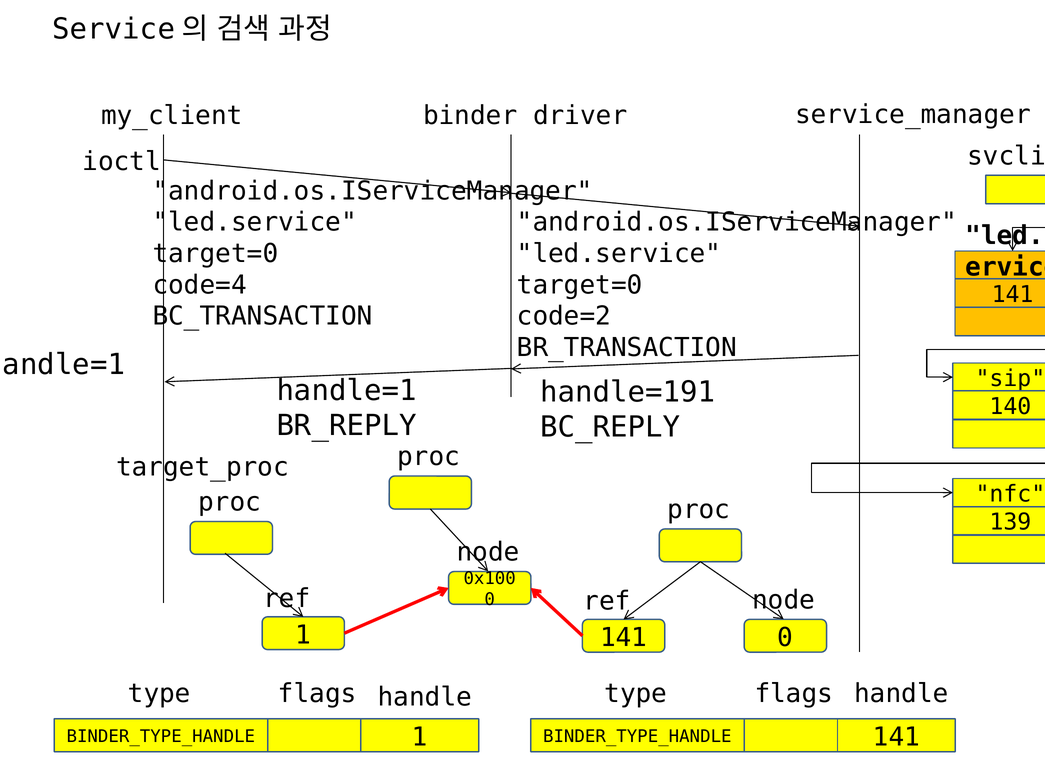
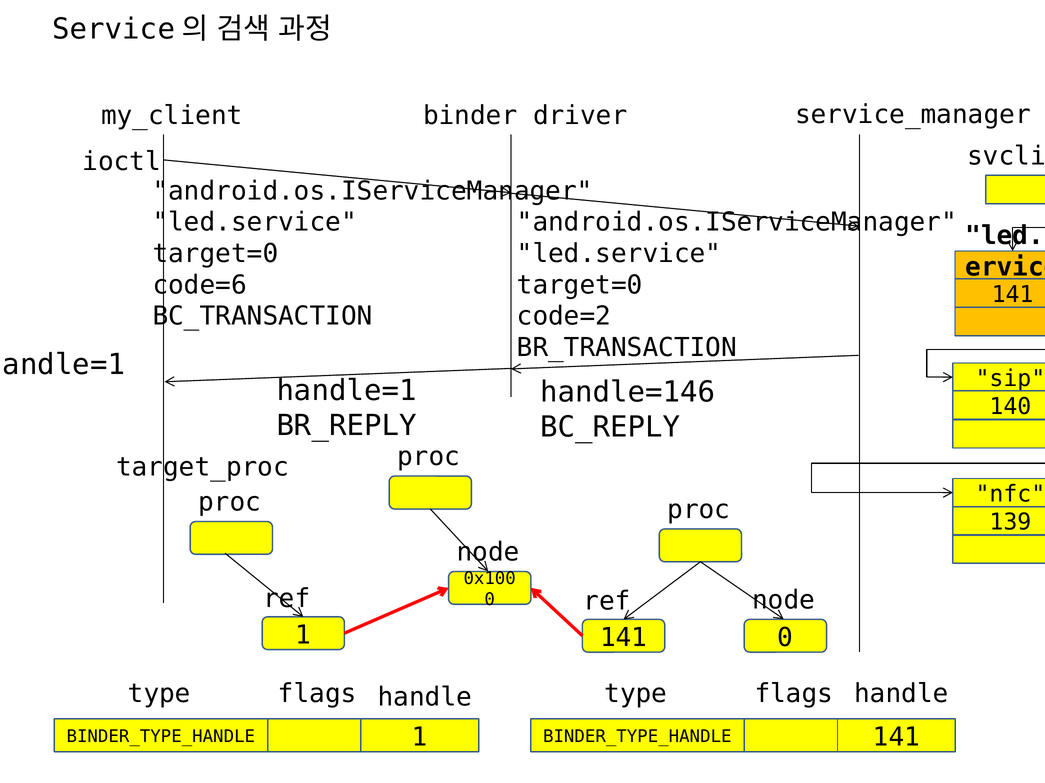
code=4: code=4 -> code=6
handle=191: handle=191 -> handle=146
